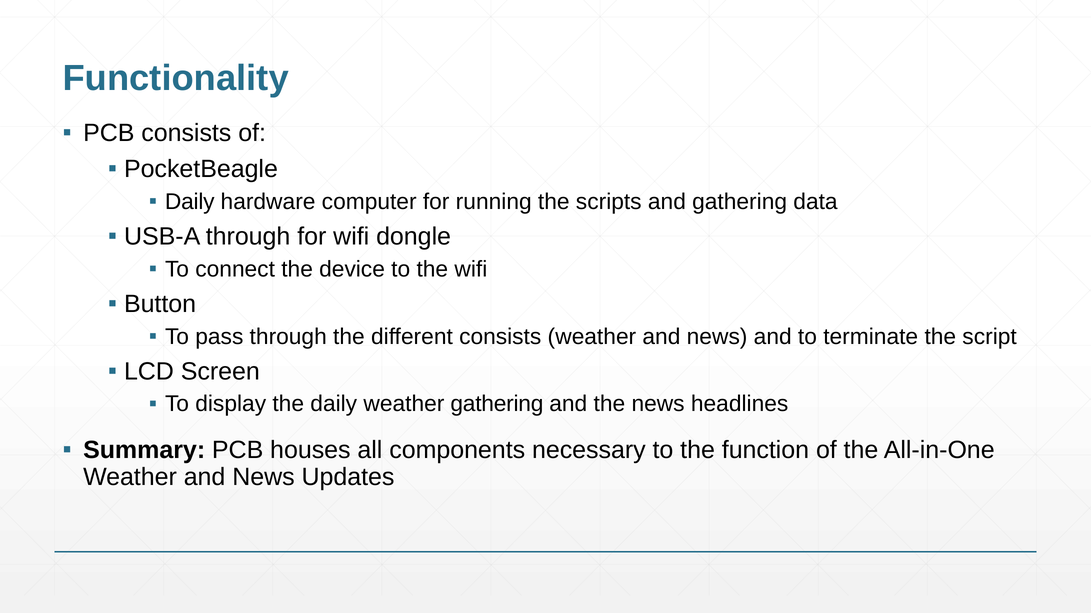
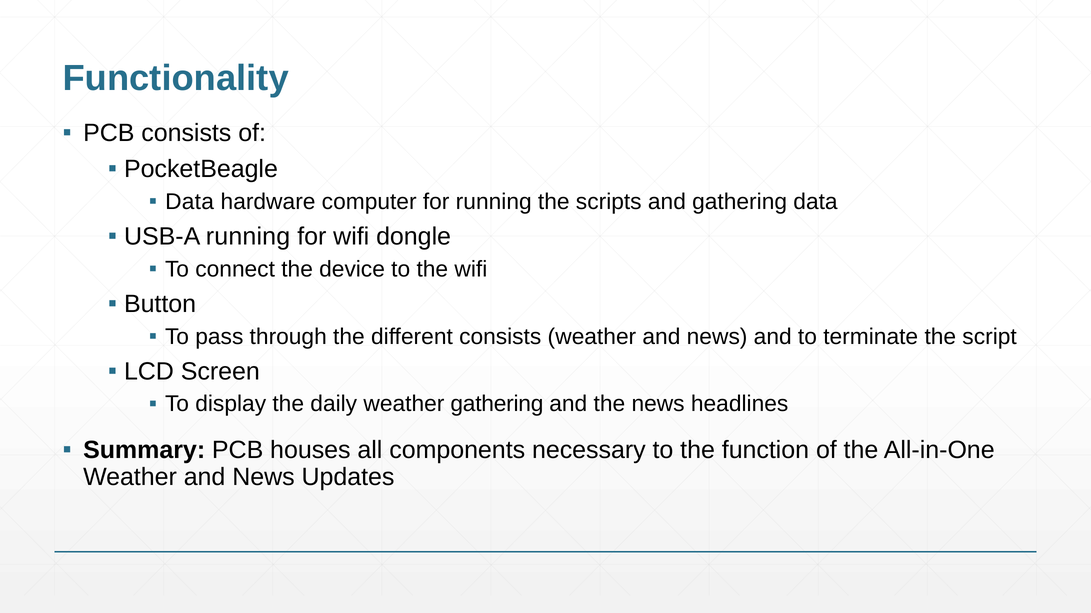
Daily at (190, 202): Daily -> Data
USB-A through: through -> running
